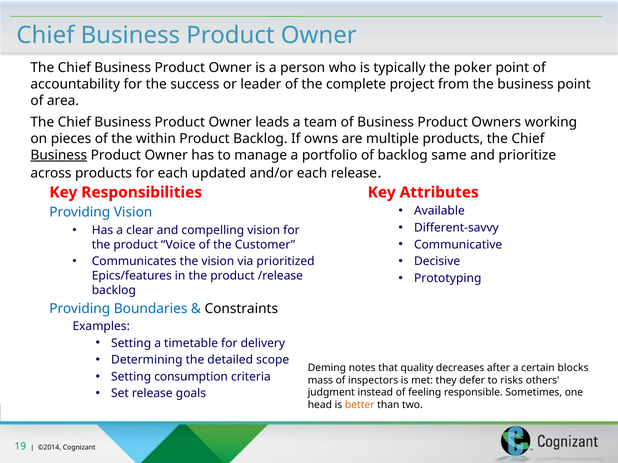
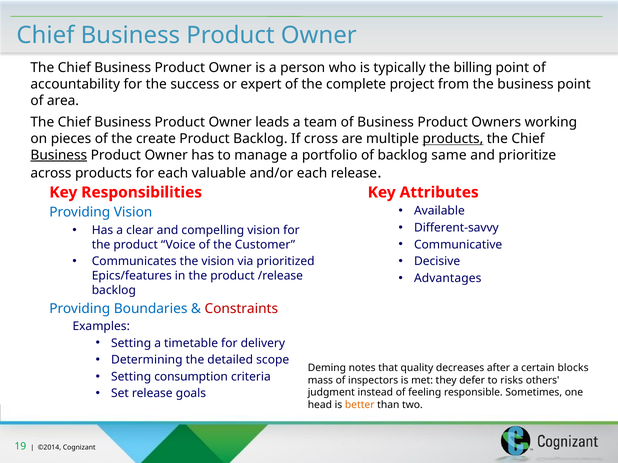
poker: poker -> billing
leader: leader -> expert
within: within -> create
owns: owns -> cross
products at (453, 139) underline: none -> present
updated: updated -> valuable
Prototyping: Prototyping -> Advantages
Constraints colour: black -> red
